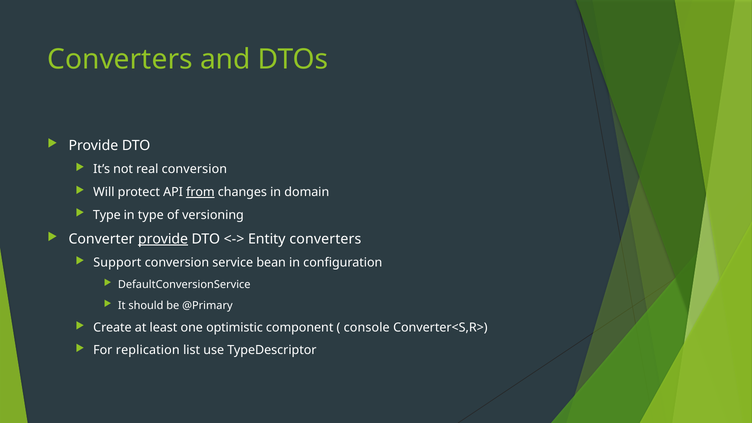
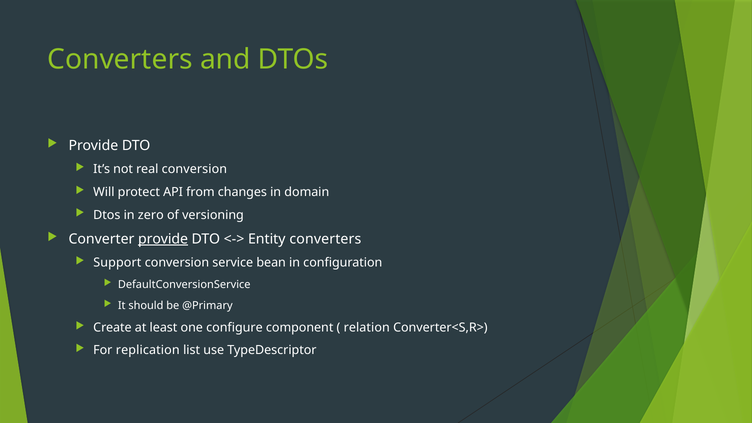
from underline: present -> none
Type at (107, 215): Type -> Dtos
in type: type -> zero
optimistic: optimistic -> configure
console: console -> relation
